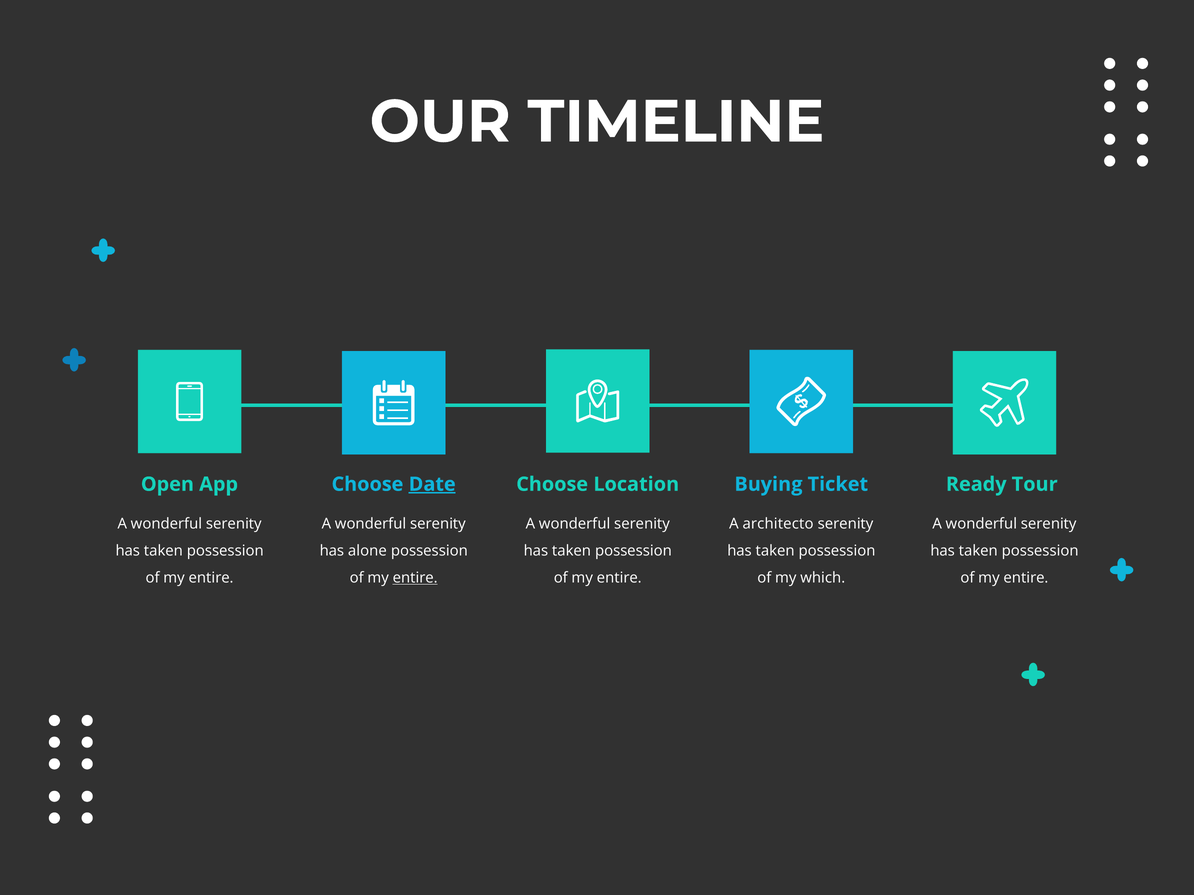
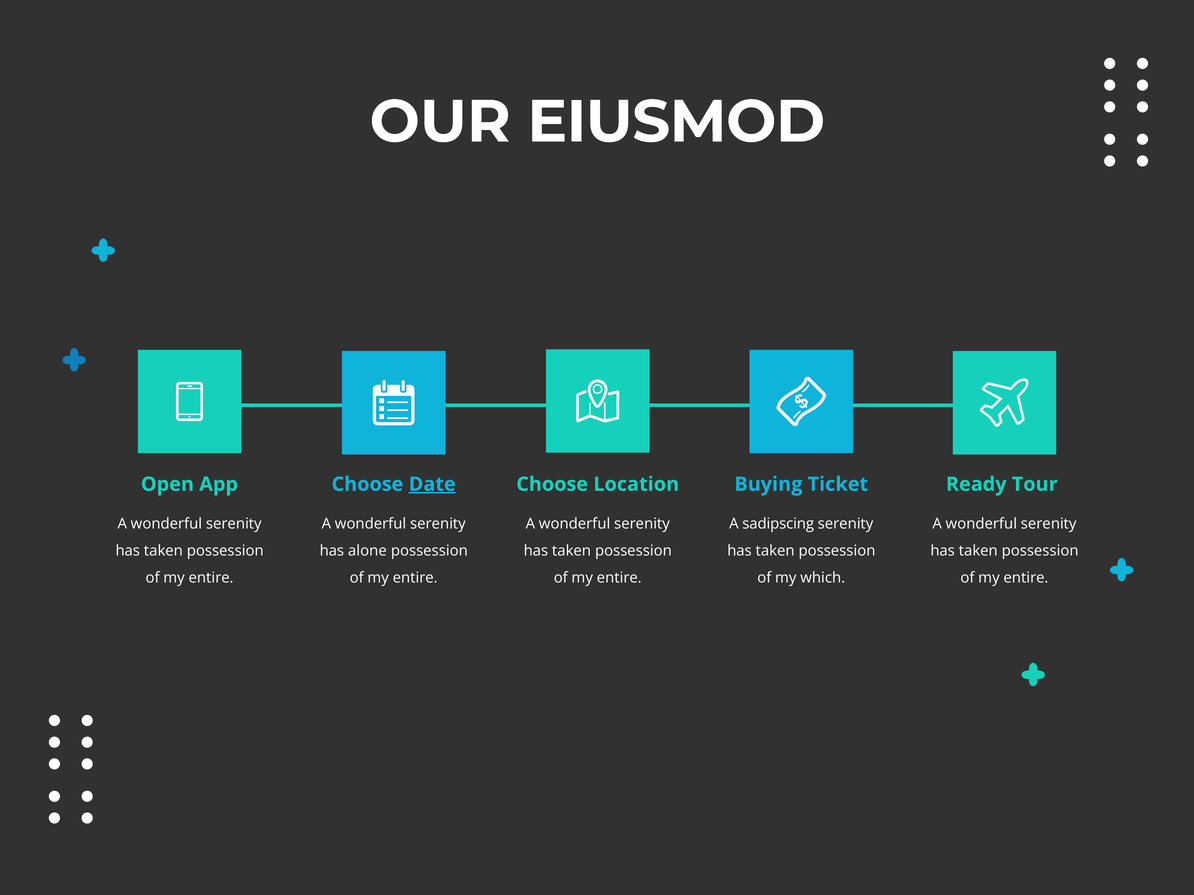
TIMELINE: TIMELINE -> EIUSMOD
architecto: architecto -> sadipscing
entire at (415, 578) underline: present -> none
